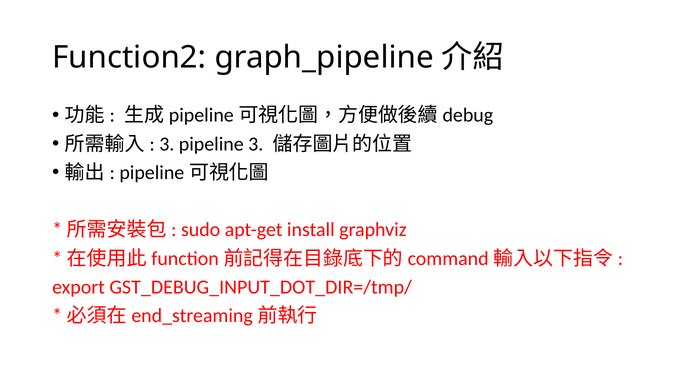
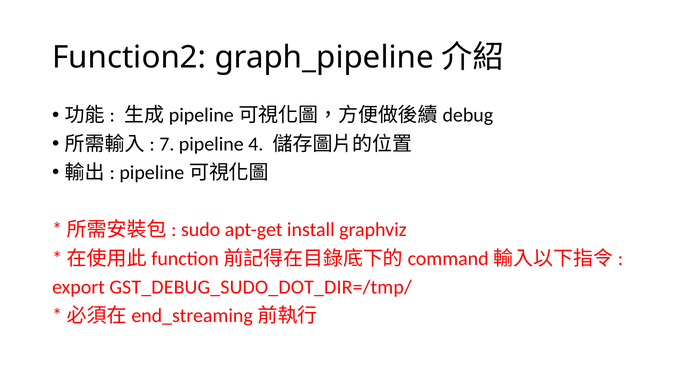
3 at (167, 144): 3 -> 7
pipeline 3: 3 -> 4
GST_DEBUG_INPUT_DOT_DIR=/tmp/: GST_DEBUG_INPUT_DOT_DIR=/tmp/ -> GST_DEBUG_SUDO_DOT_DIR=/tmp/
